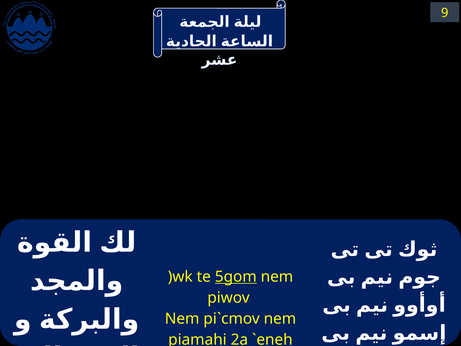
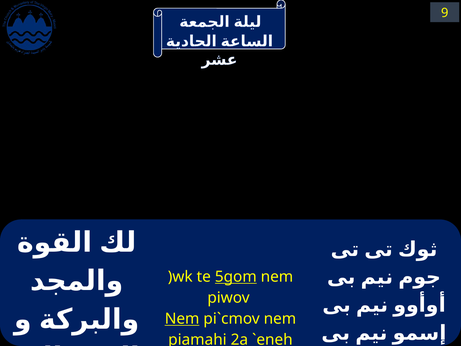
Nem at (182, 319) underline: none -> present
